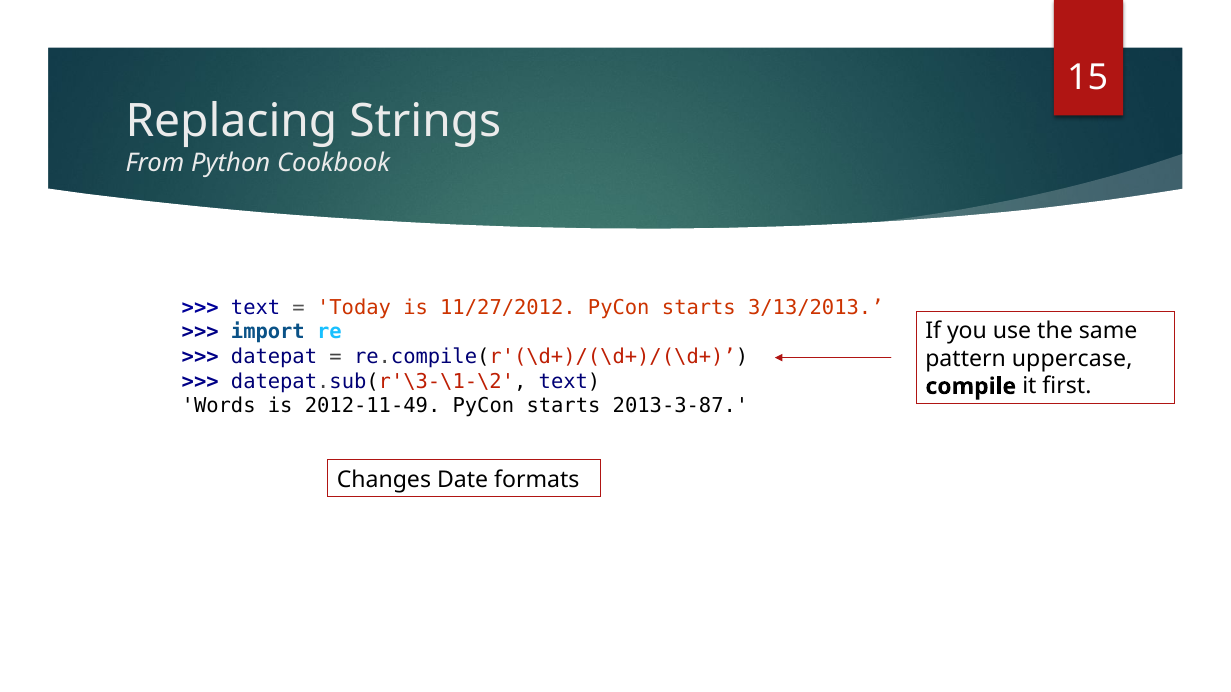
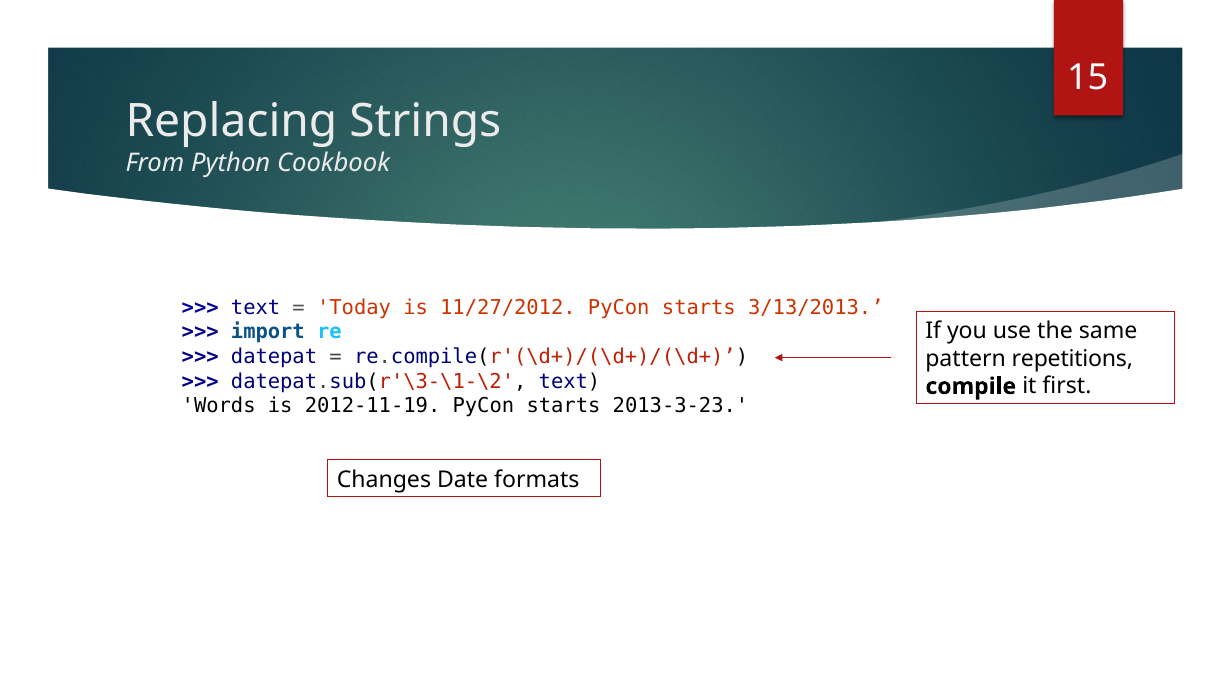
uppercase: uppercase -> repetitions
2012-11-49: 2012-11-49 -> 2012-11-19
2013-3-87: 2013-3-87 -> 2013-3-23
